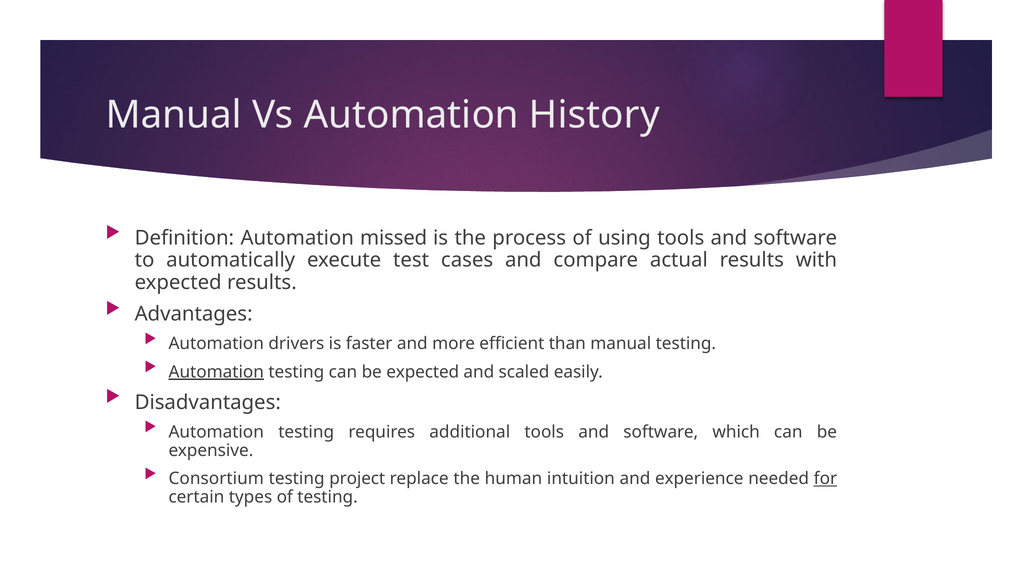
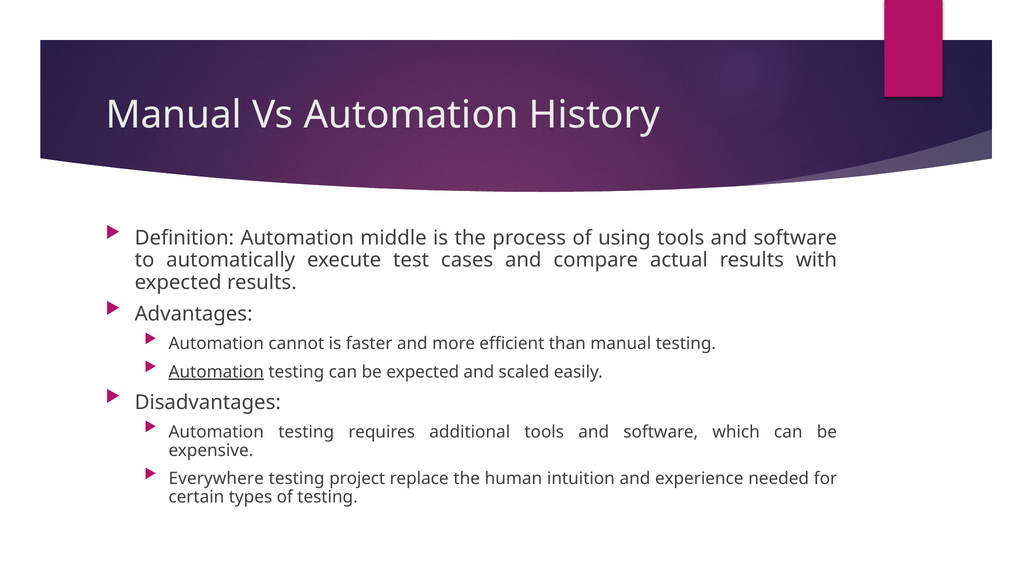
missed: missed -> middle
drivers: drivers -> cannot
Consortium: Consortium -> Everywhere
for underline: present -> none
